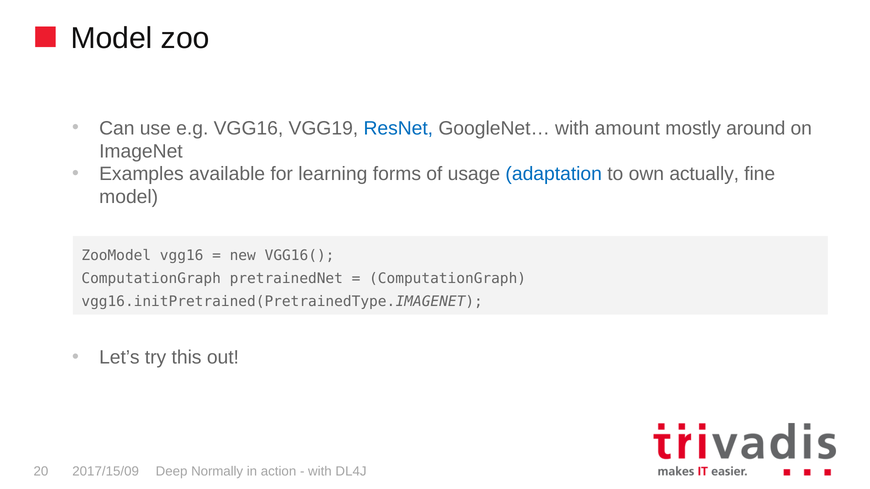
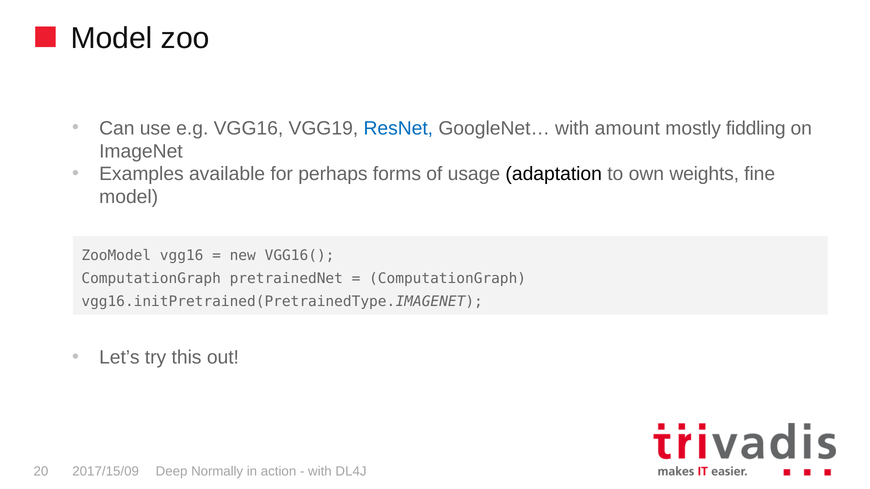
around: around -> fiddling
learning: learning -> perhaps
adaptation colour: blue -> black
actually: actually -> weights
